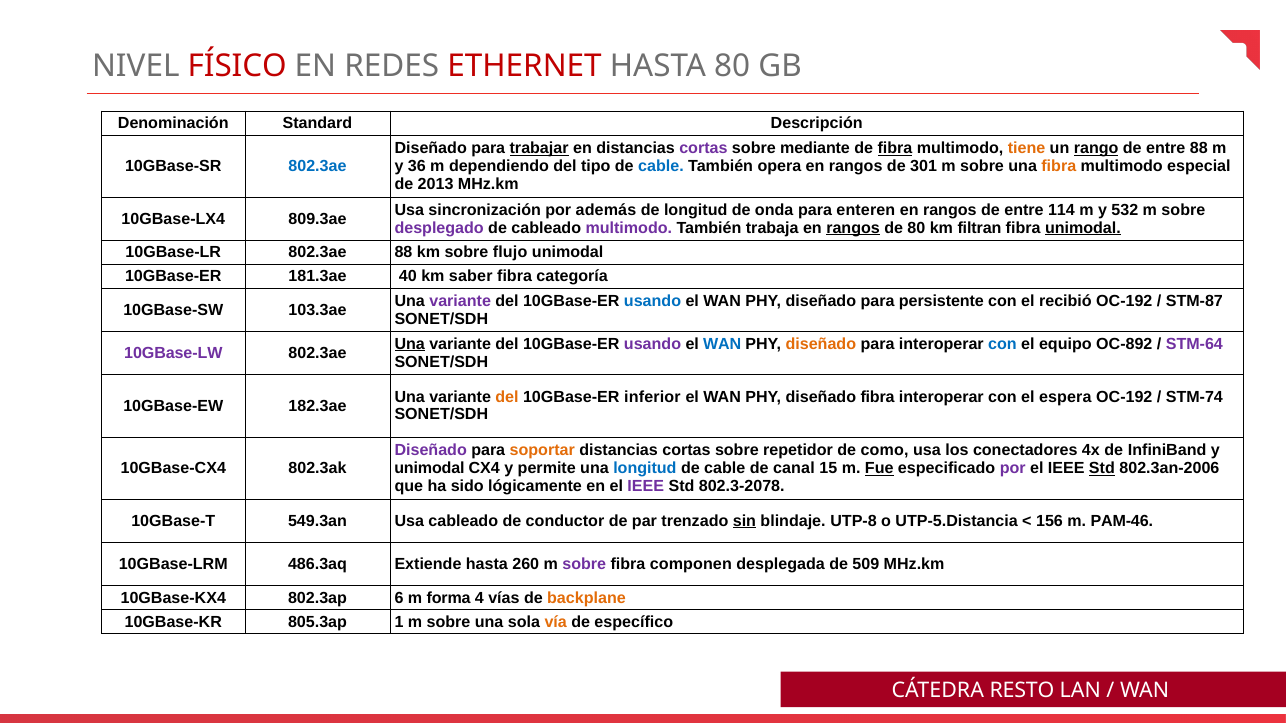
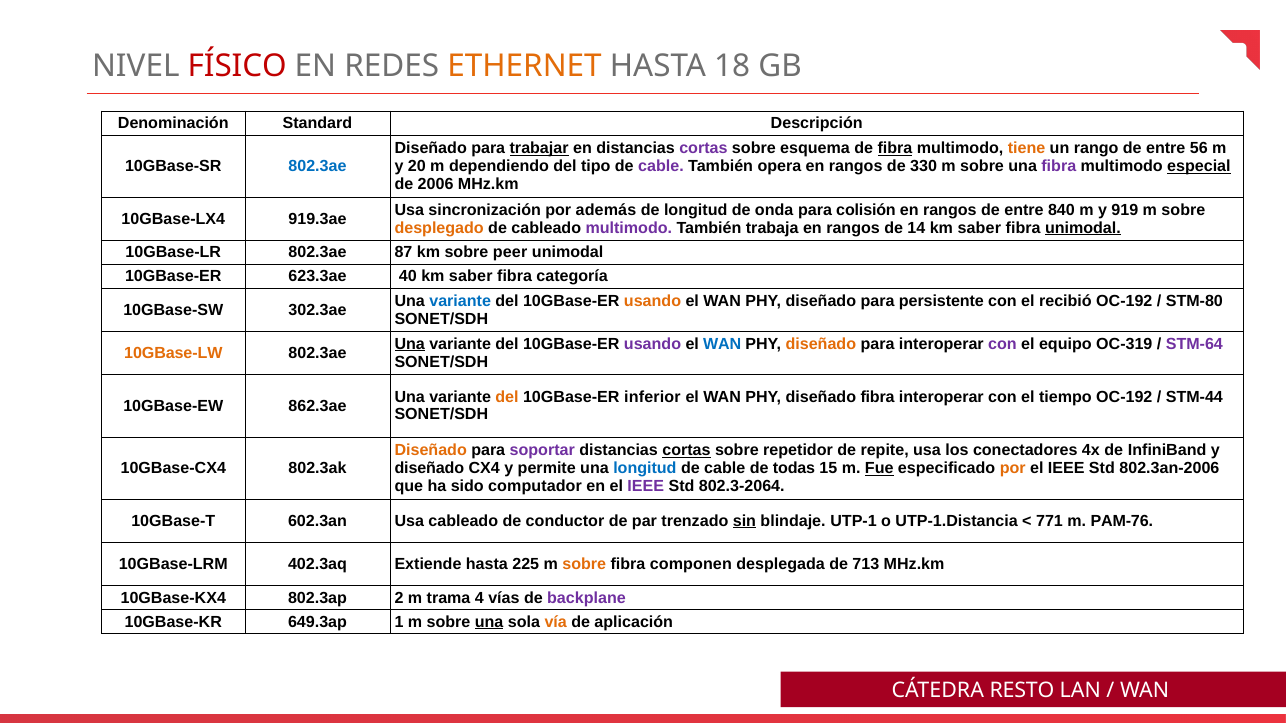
ETHERNET colour: red -> orange
HASTA 80: 80 -> 18
mediante: mediante -> esquema
rango underline: present -> none
entre 88: 88 -> 56
36: 36 -> 20
cable at (661, 166) colour: blue -> purple
301: 301 -> 330
fibra at (1059, 166) colour: orange -> purple
especial underline: none -> present
2013: 2013 -> 2006
enteren: enteren -> colisión
114: 114 -> 840
532: 532 -> 919
809.3ae: 809.3ae -> 919.3ae
desplegado colour: purple -> orange
rangos at (853, 228) underline: present -> none
de 80: 80 -> 14
filtran at (979, 228): filtran -> saber
802.3ae 88: 88 -> 87
flujo: flujo -> peer
181.3ae: 181.3ae -> 623.3ae
variante at (460, 301) colour: purple -> blue
usando at (653, 301) colour: blue -> orange
STM-87: STM-87 -> STM-80
103.3ae: 103.3ae -> 302.3ae
con at (1003, 344) colour: blue -> purple
OC-892: OC-892 -> OC-319
10GBase‑LW colour: purple -> orange
espera: espera -> tiempo
STM-74: STM-74 -> STM-44
182.3ae: 182.3ae -> 862.3ae
Diseñado at (431, 451) colour: purple -> orange
soportar colour: orange -> purple
cortas at (686, 451) underline: none -> present
como: como -> repite
unimodal at (429, 468): unimodal -> diseñado
canal: canal -> todas
por at (1013, 468) colour: purple -> orange
Std at (1102, 468) underline: present -> none
lógicamente: lógicamente -> computador
802.3-2078: 802.3-2078 -> 802.3-2064
549.3an: 549.3an -> 602.3an
UTP-8: UTP-8 -> UTP-1
UTP-5.Distancia: UTP-5.Distancia -> UTP-1.Distancia
156: 156 -> 771
PAM-46: PAM-46 -> PAM-76
486.3aq: 486.3aq -> 402.3aq
260: 260 -> 225
sobre at (584, 565) colour: purple -> orange
509: 509 -> 713
6: 6 -> 2
forma: forma -> trama
backplane colour: orange -> purple
805.3ap: 805.3ap -> 649.3ap
una at (489, 622) underline: none -> present
específico: específico -> aplicación
